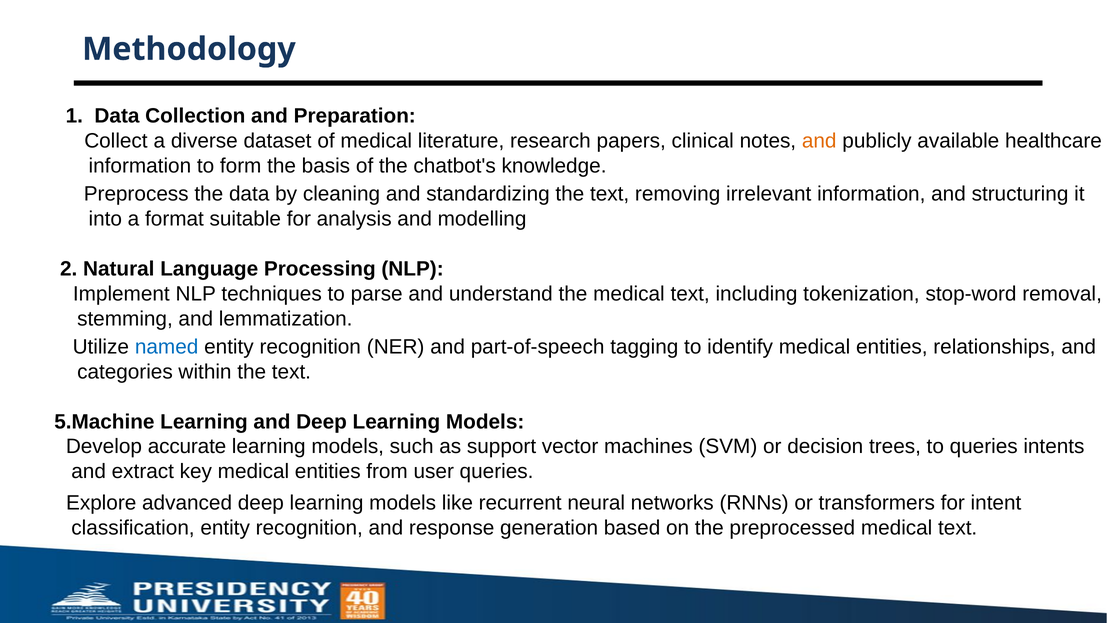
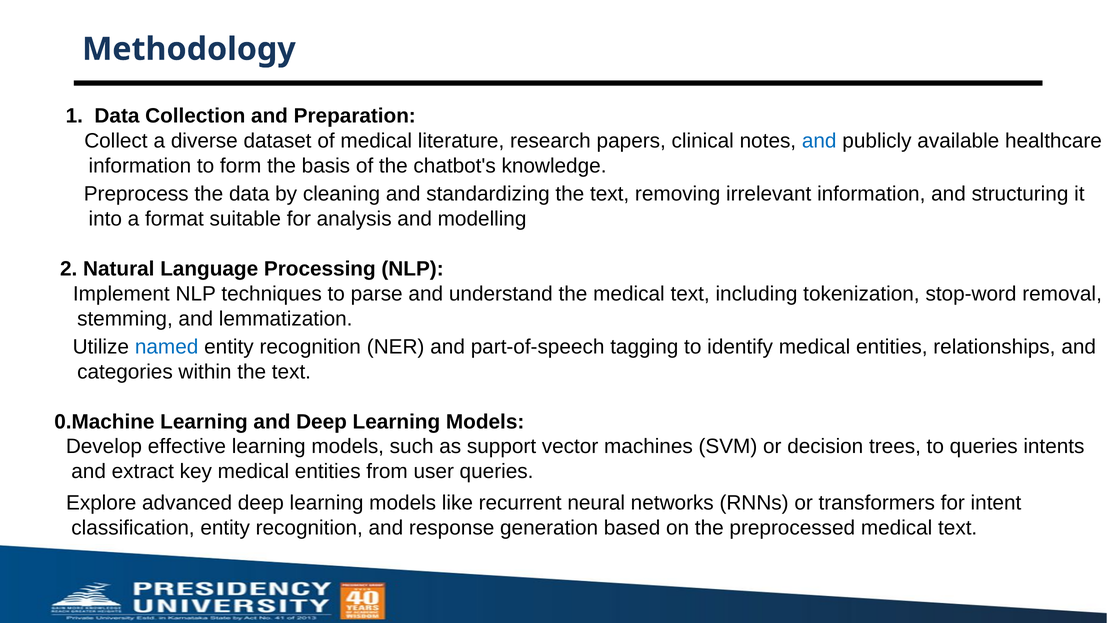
and at (819, 141) colour: orange -> blue
5.Machine: 5.Machine -> 0.Machine
accurate: accurate -> effective
